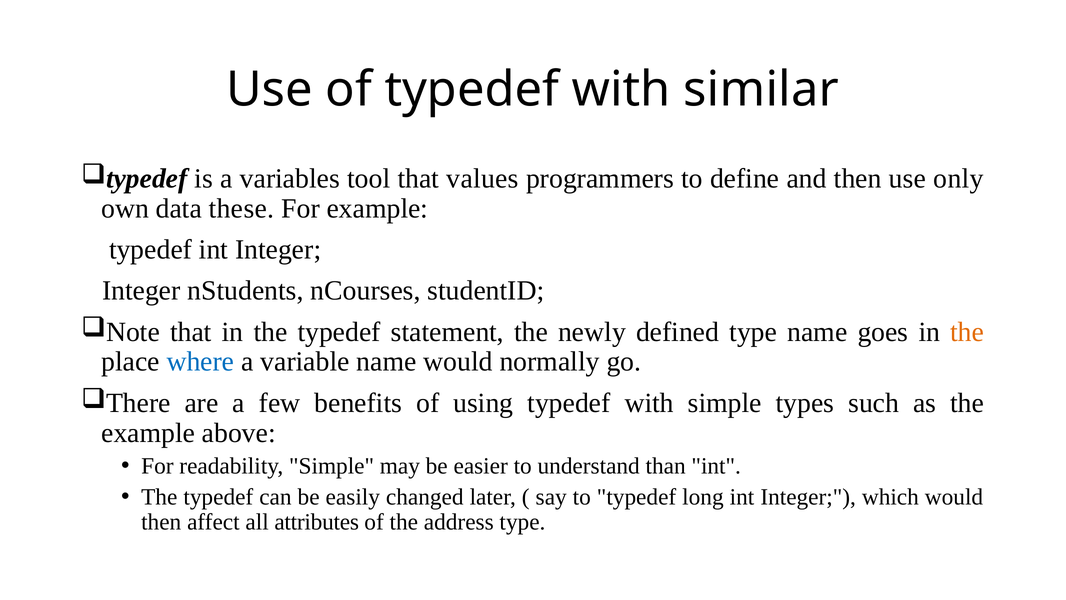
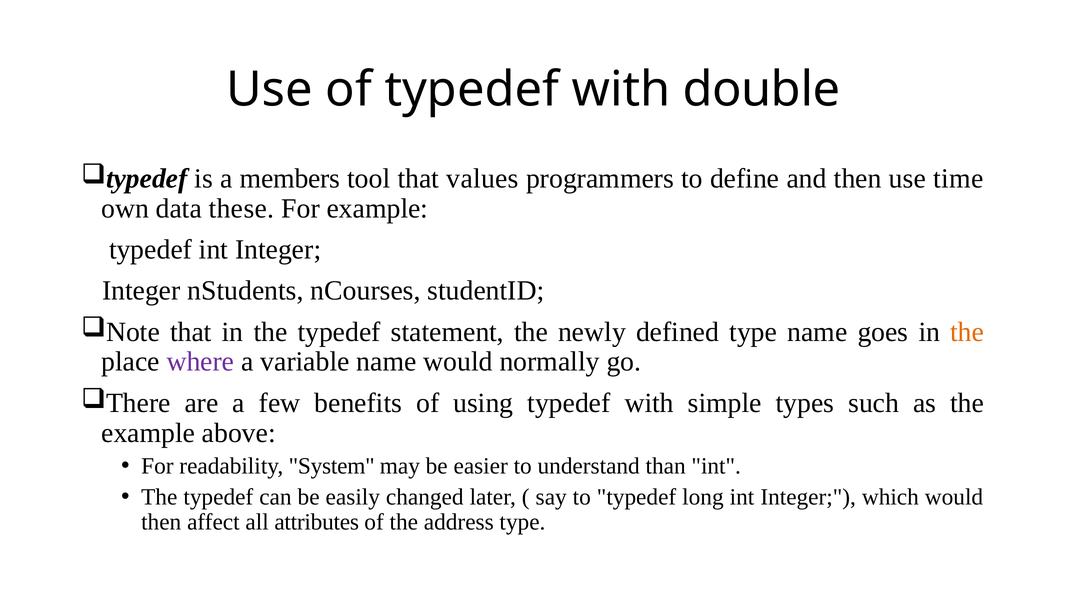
similar: similar -> double
variables: variables -> members
only: only -> time
where colour: blue -> purple
readability Simple: Simple -> System
